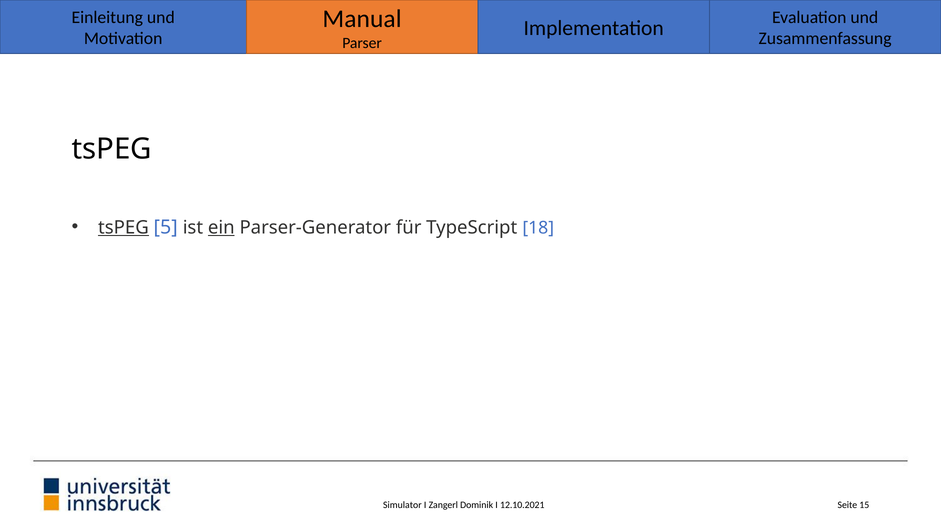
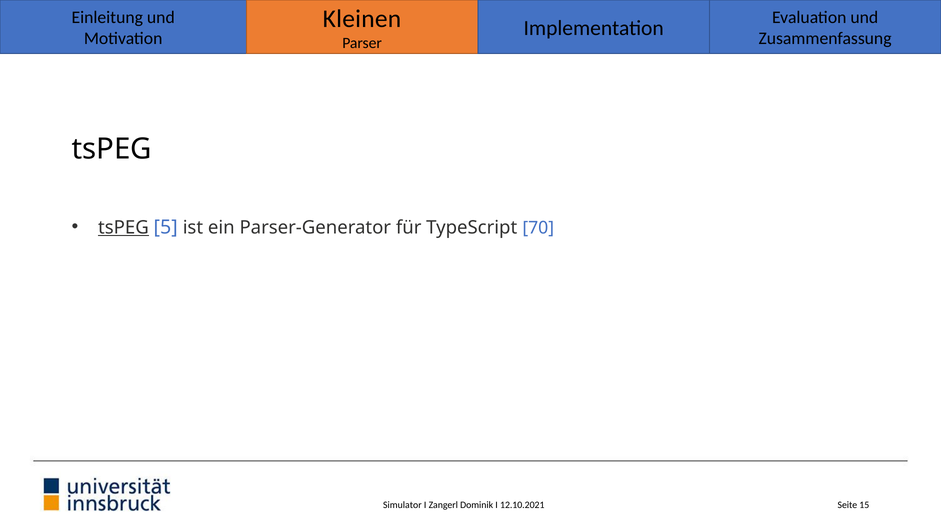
Manual: Manual -> Kleinen
ein underline: present -> none
18: 18 -> 70
